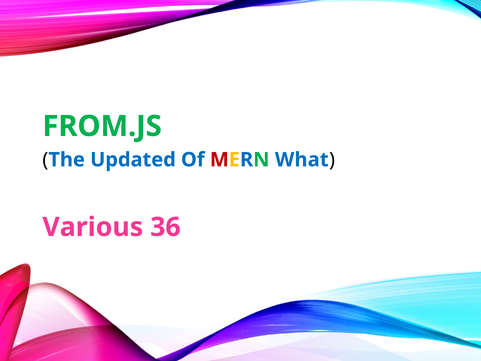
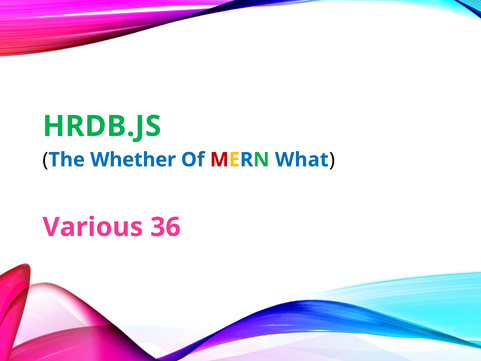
FROM.JS: FROM.JS -> HRDB.JS
Updated: Updated -> Whether
